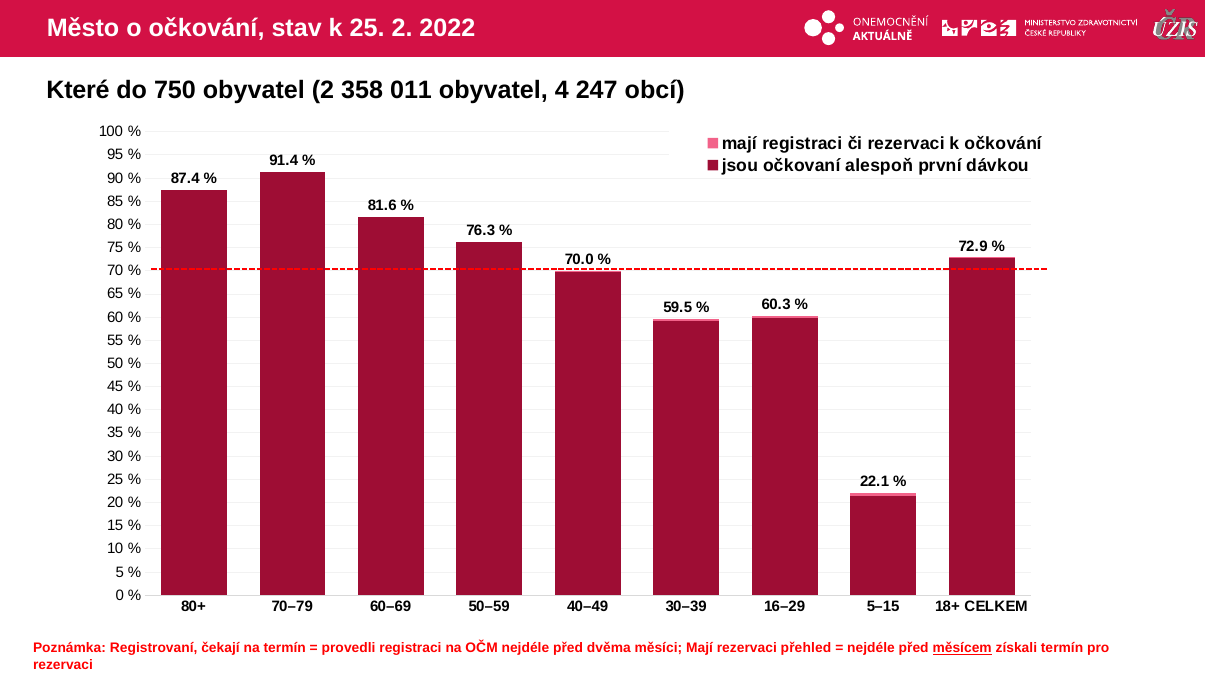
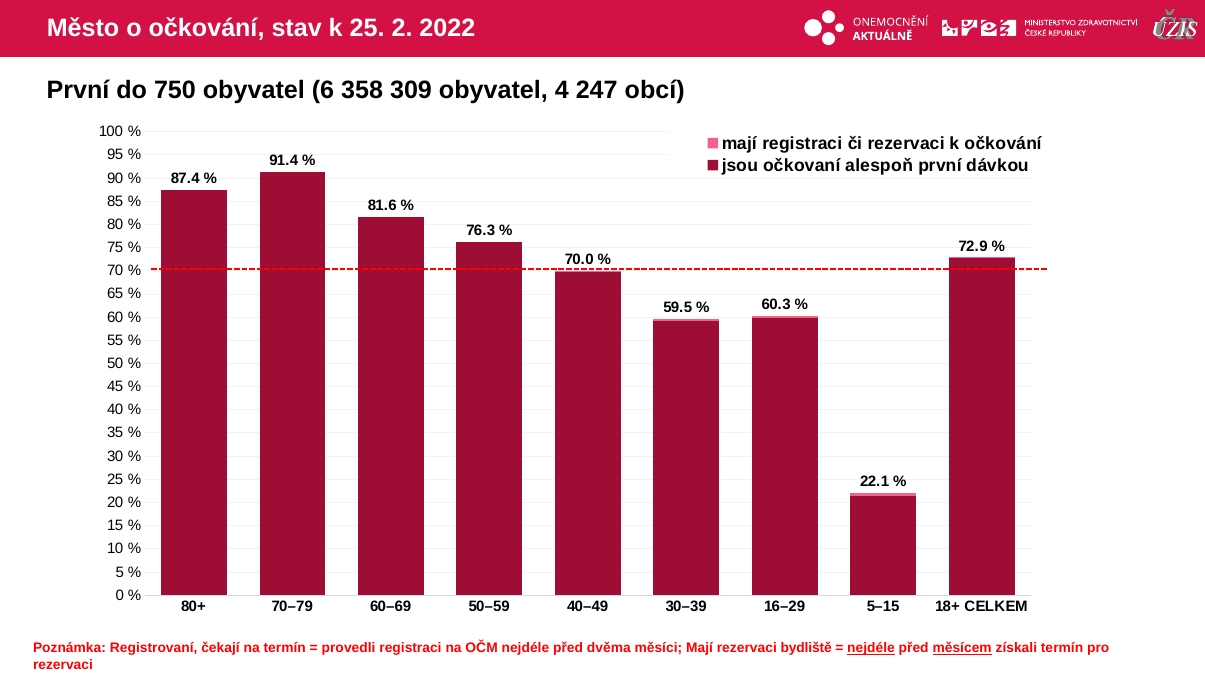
Které at (78, 90): Které -> První
obyvatel 2: 2 -> 6
011: 011 -> 309
přehled: přehled -> bydliště
nejdéle at (871, 648) underline: none -> present
